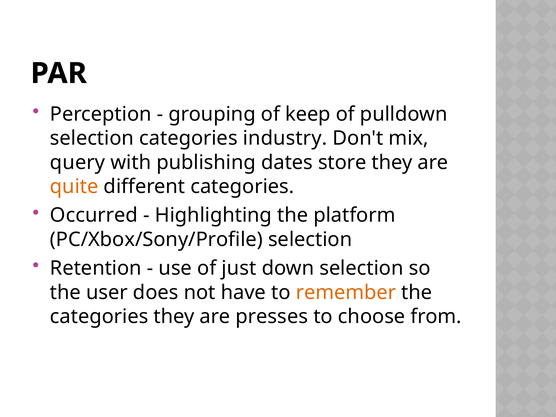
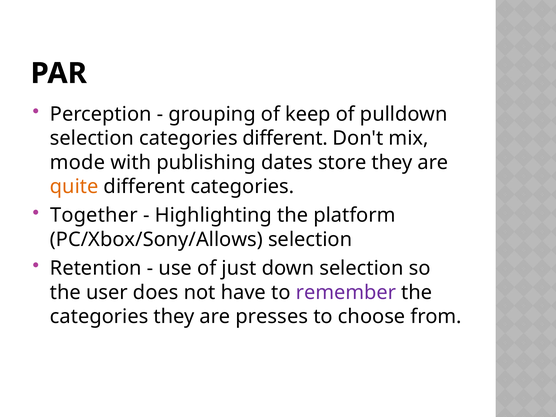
categories industry: industry -> different
query: query -> mode
Occurred: Occurred -> Together
PC/Xbox/Sony/Profile: PC/Xbox/Sony/Profile -> PC/Xbox/Sony/Allows
remember colour: orange -> purple
